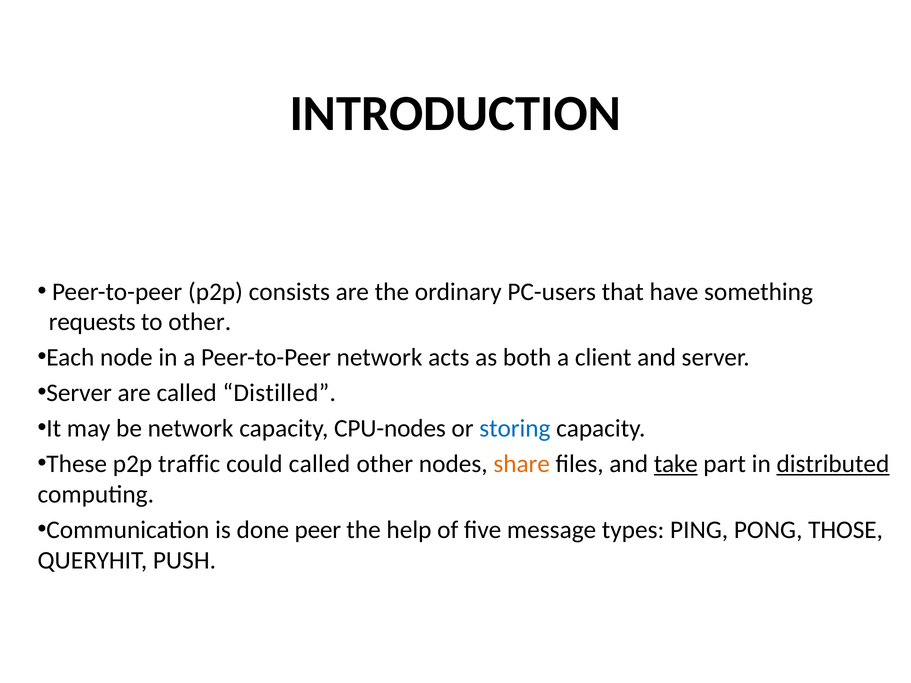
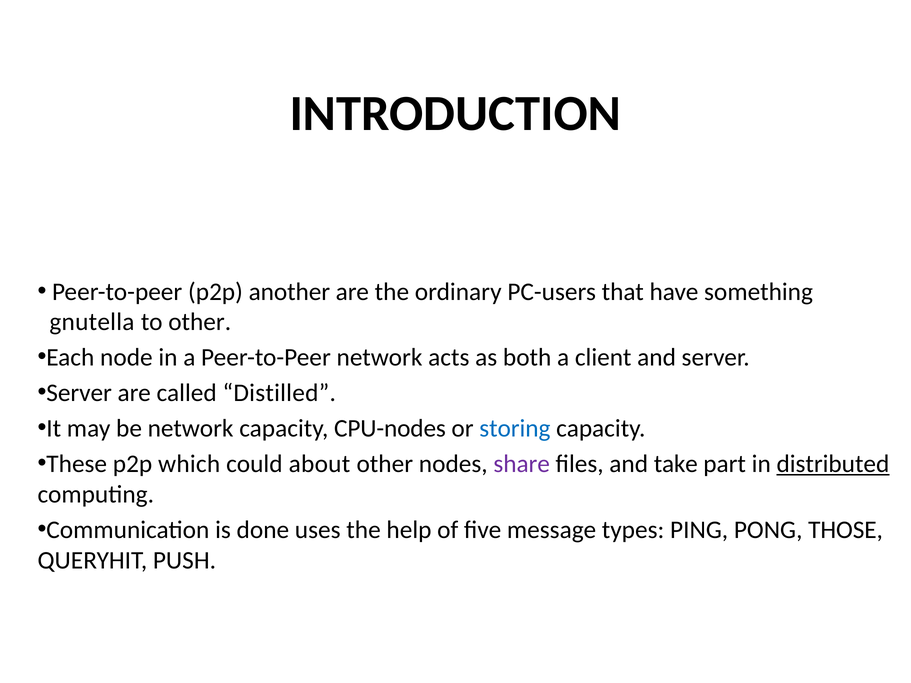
consists: consists -> another
requests: requests -> gnutella
traffic: traffic -> which
could called: called -> about
share colour: orange -> purple
take underline: present -> none
peer: peer -> uses
